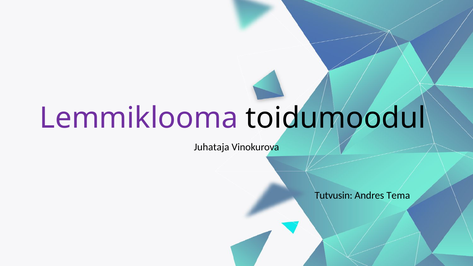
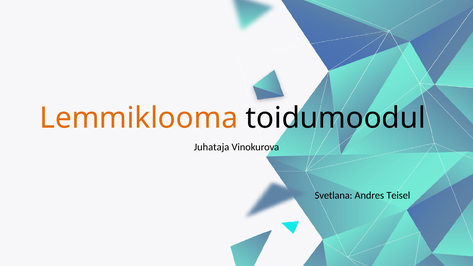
Lemmiklooma colour: purple -> orange
Tutvusin: Tutvusin -> Svetlana
Tema: Tema -> Teisel
